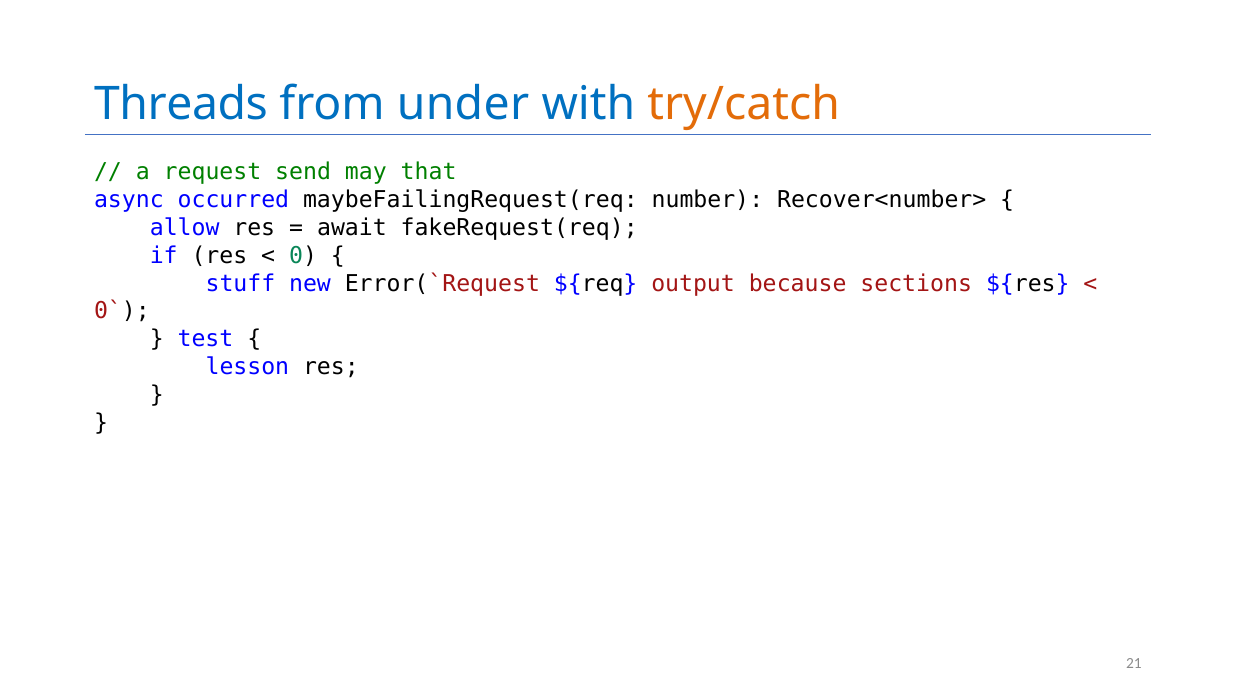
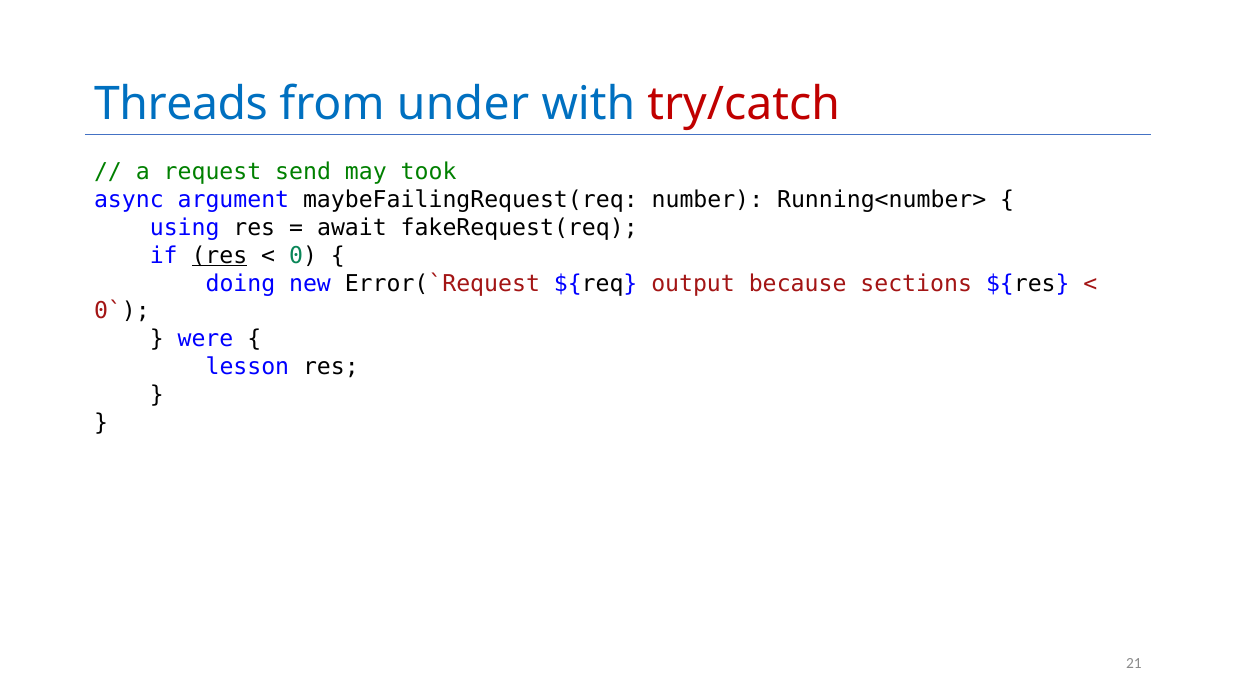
try/catch colour: orange -> red
that: that -> took
occurred: occurred -> argument
Recover<number>: Recover<number> -> Running<number>
allow: allow -> using
res at (219, 256) underline: none -> present
stuff: stuff -> doing
test: test -> were
